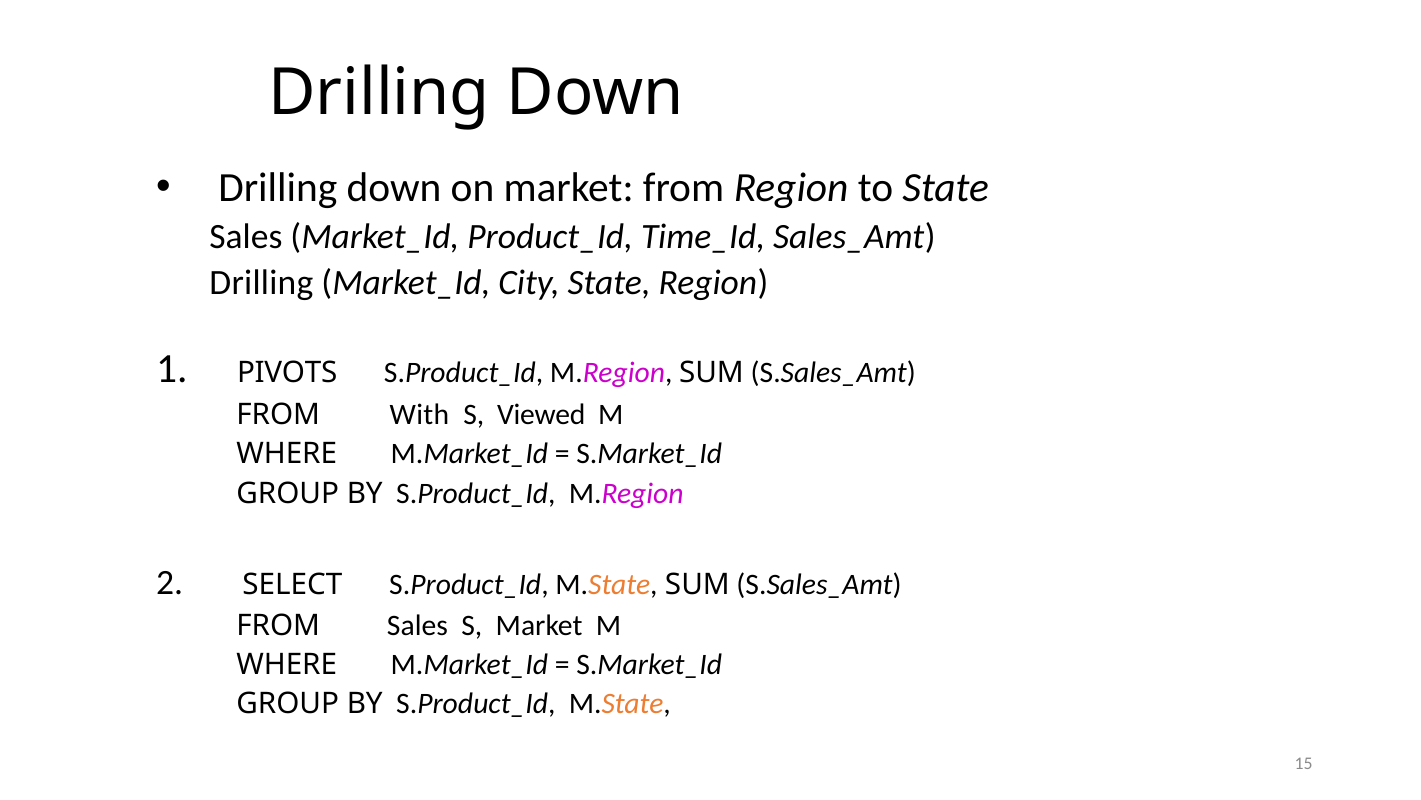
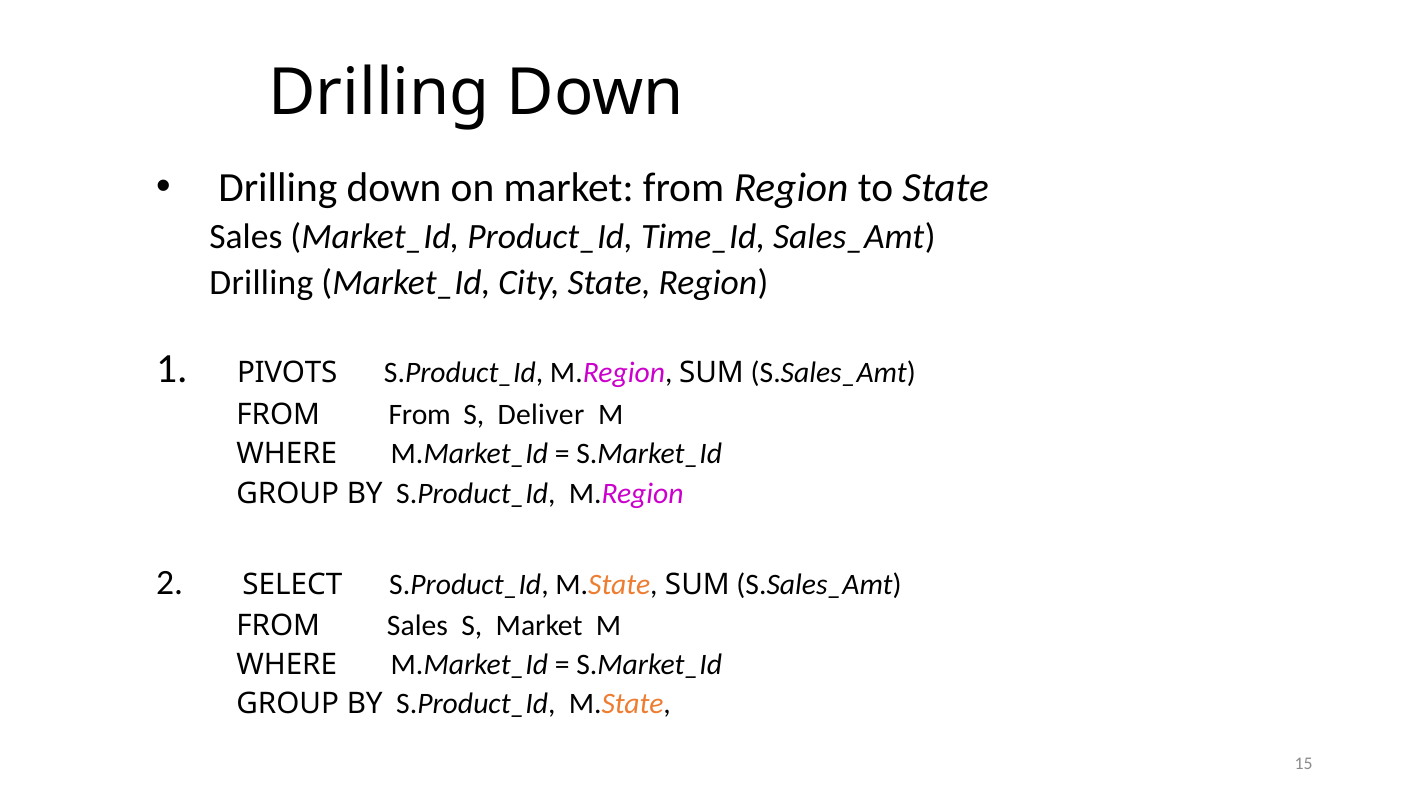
FROM With: With -> From
Viewed: Viewed -> Deliver
